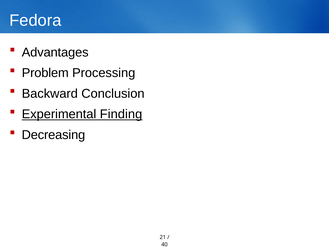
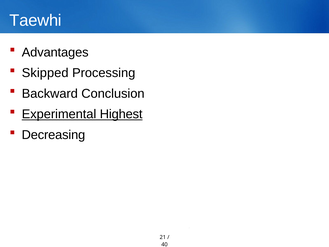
Fedora: Fedora -> Taewhi
Problem: Problem -> Skipped
Finding: Finding -> Highest
